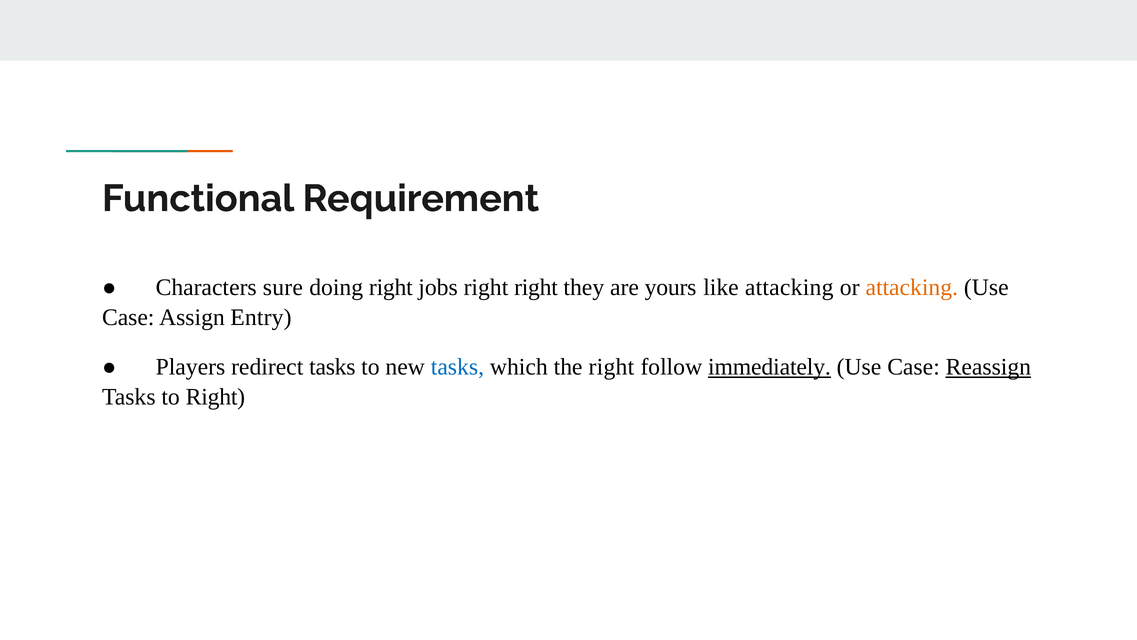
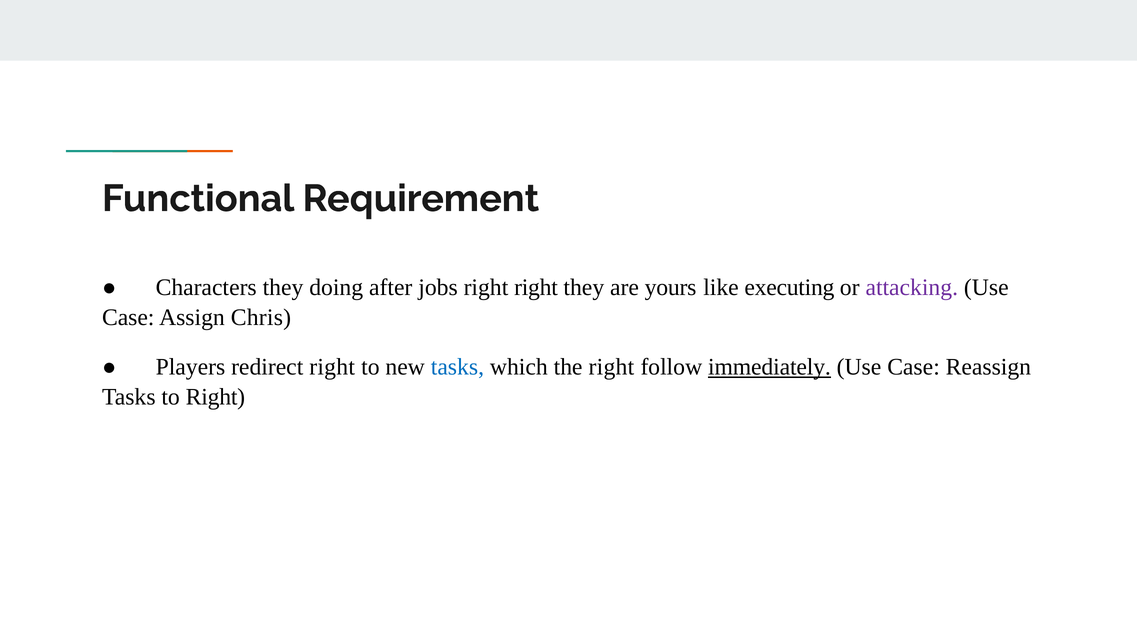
Characters sure: sure -> they
doing right: right -> after
like attacking: attacking -> executing
attacking at (912, 287) colour: orange -> purple
Entry: Entry -> Chris
redirect tasks: tasks -> right
Reassign underline: present -> none
